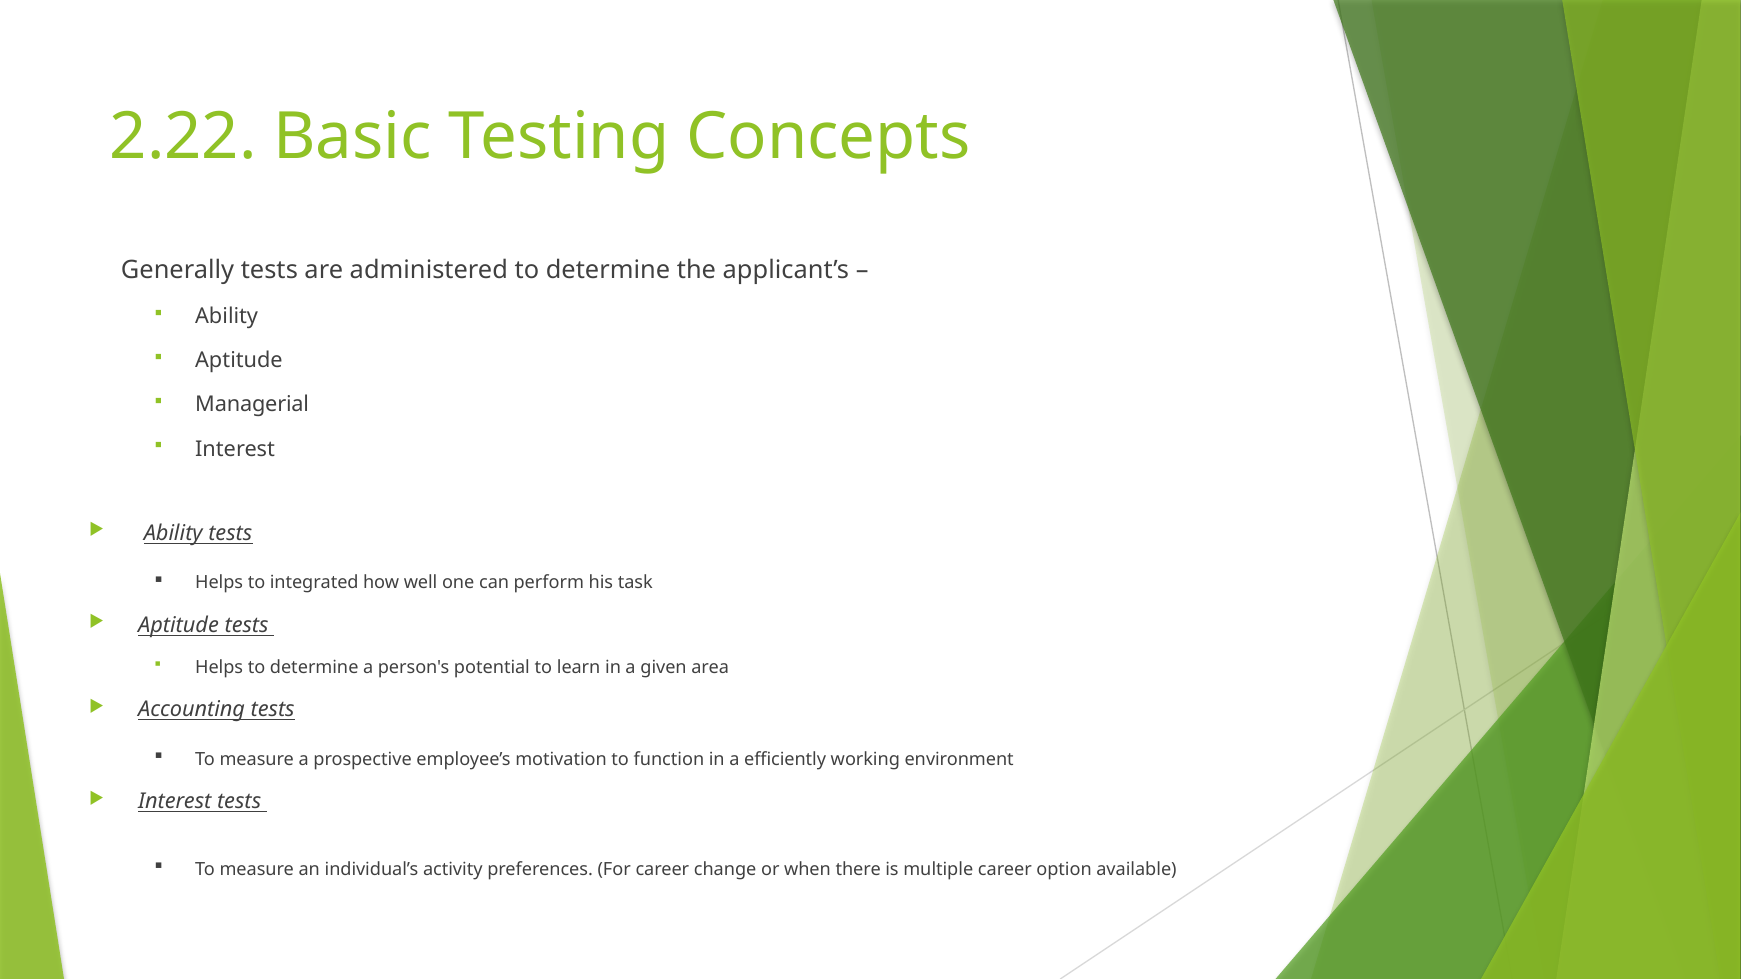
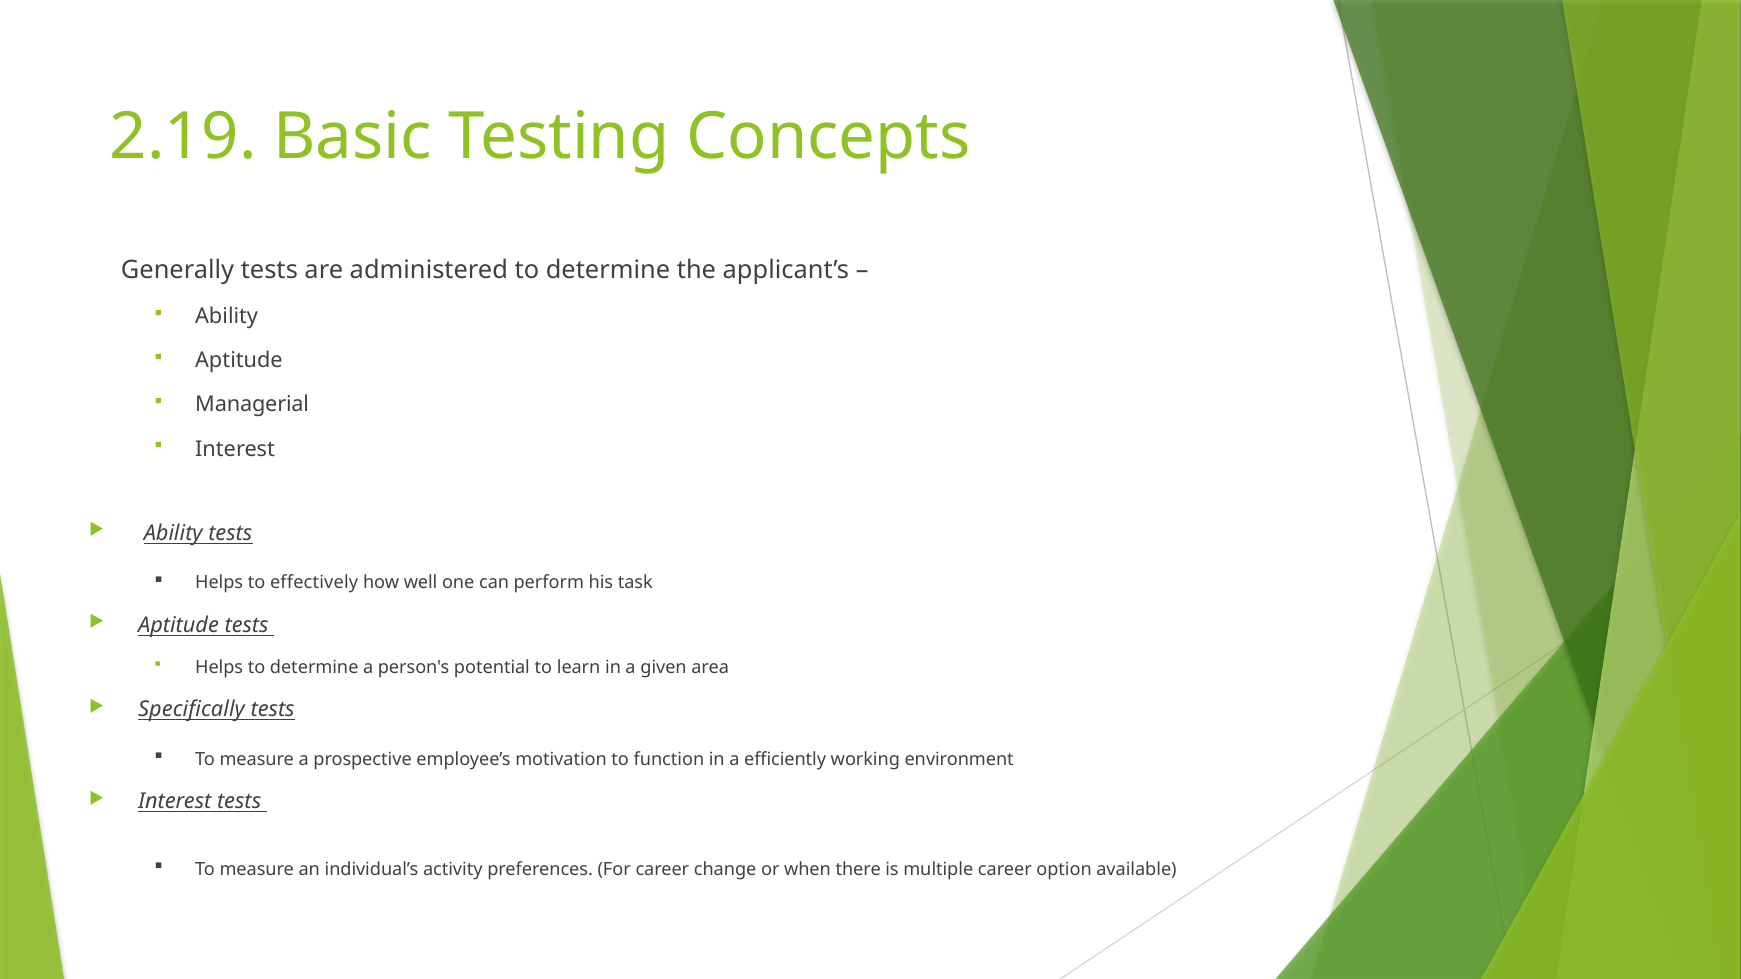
2.22: 2.22 -> 2.19
integrated: integrated -> effectively
Accounting: Accounting -> Specifically
